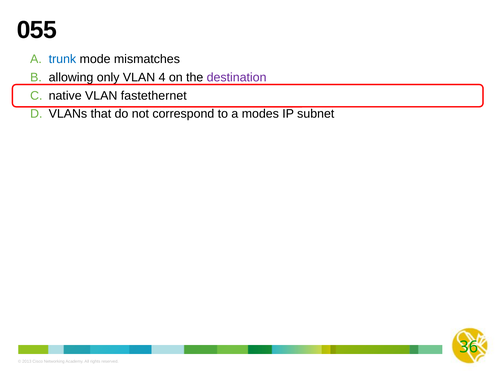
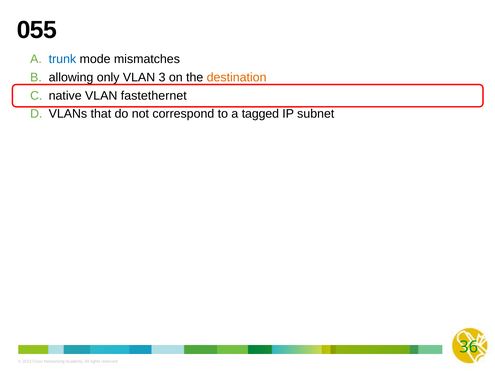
4: 4 -> 3
destination colour: purple -> orange
modes: modes -> tagged
